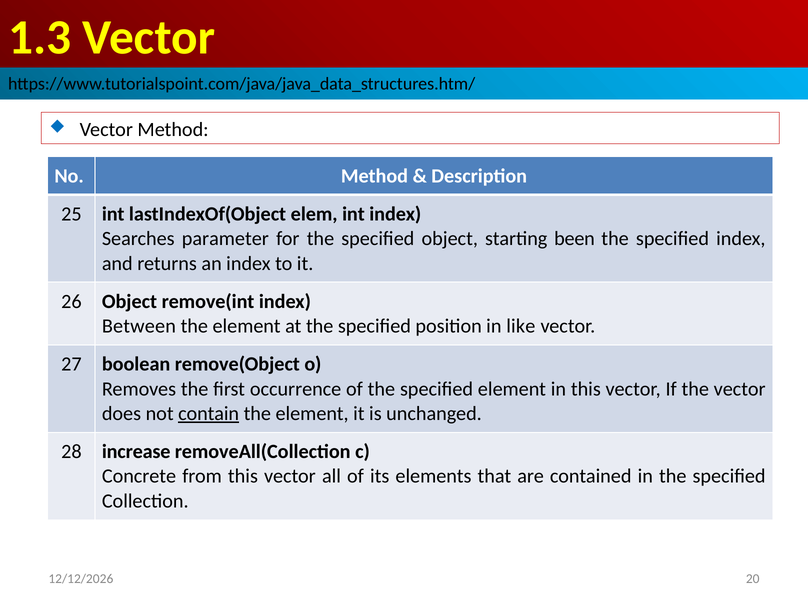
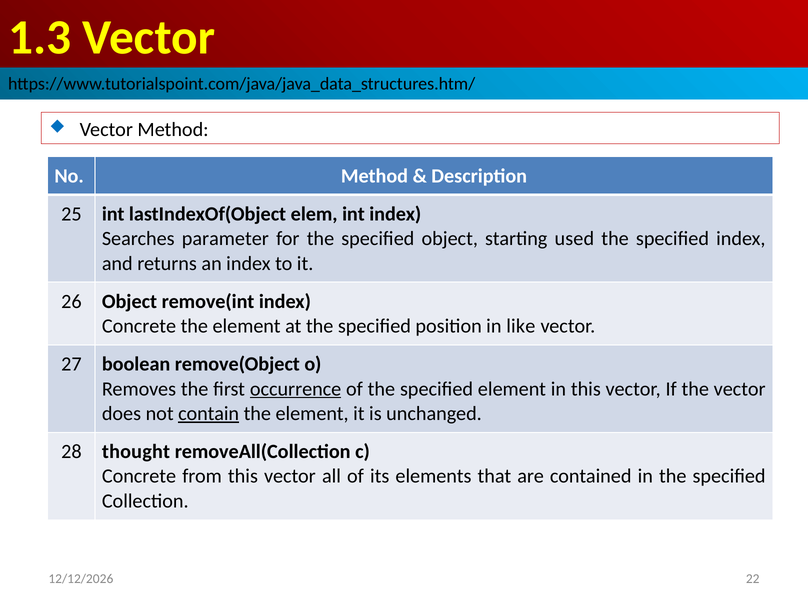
been: been -> used
Between at (139, 326): Between -> Concrete
occurrence underline: none -> present
increase: increase -> thought
20: 20 -> 22
